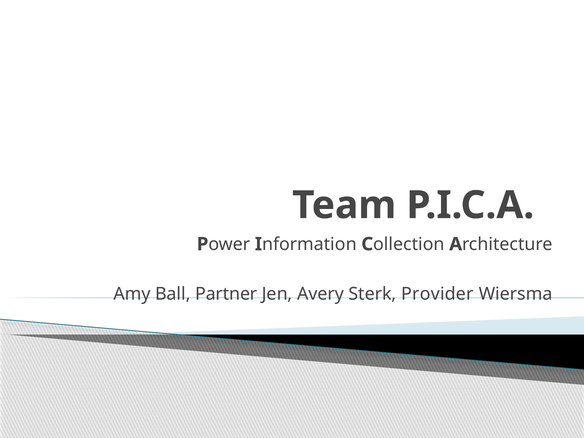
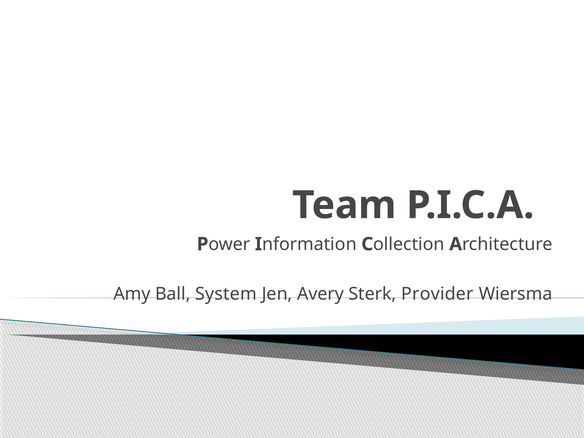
Partner: Partner -> System
